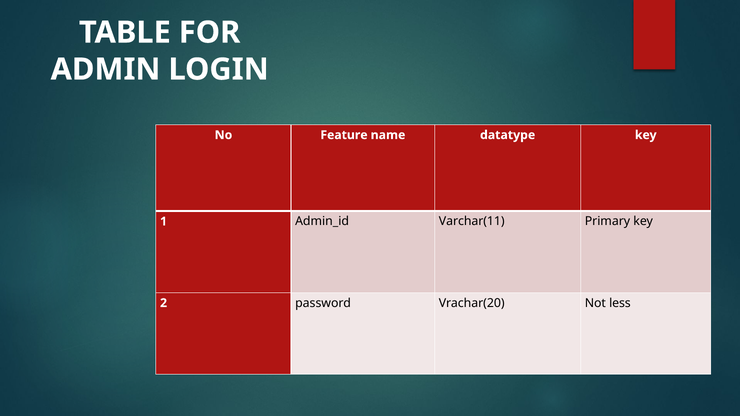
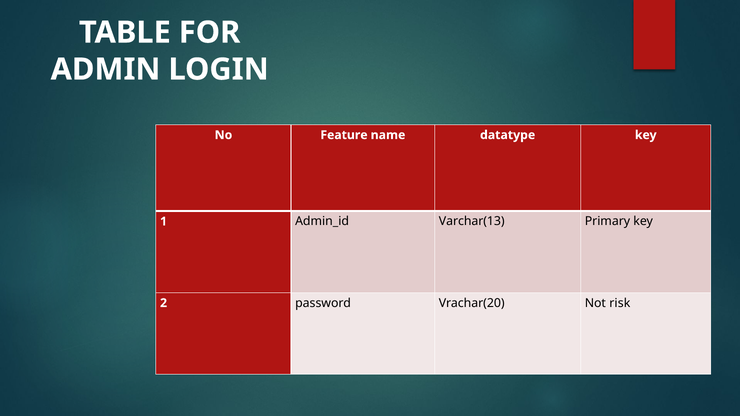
Varchar(11: Varchar(11 -> Varchar(13
less: less -> risk
